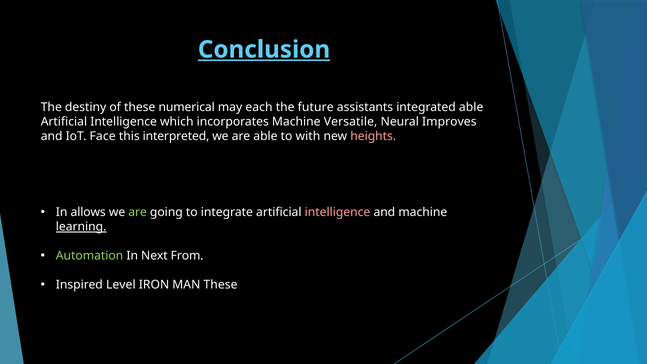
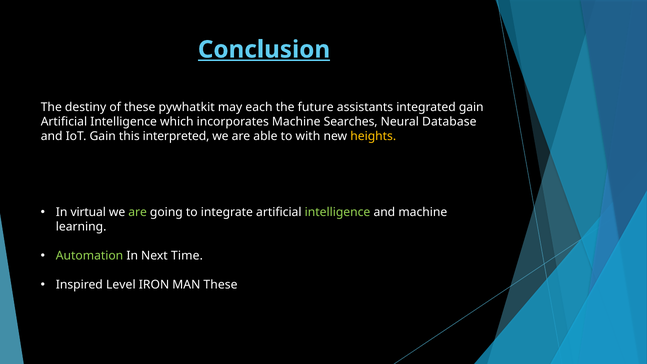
numerical: numerical -> pywhatkit
integrated able: able -> gain
Versatile: Versatile -> Searches
Improves: Improves -> Database
IoT Face: Face -> Gain
heights colour: pink -> yellow
allows: allows -> virtual
intelligence at (337, 212) colour: pink -> light green
learning underline: present -> none
From: From -> Time
